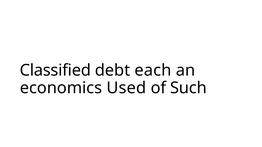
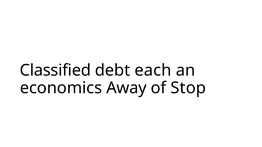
Used: Used -> Away
Such: Such -> Stop
